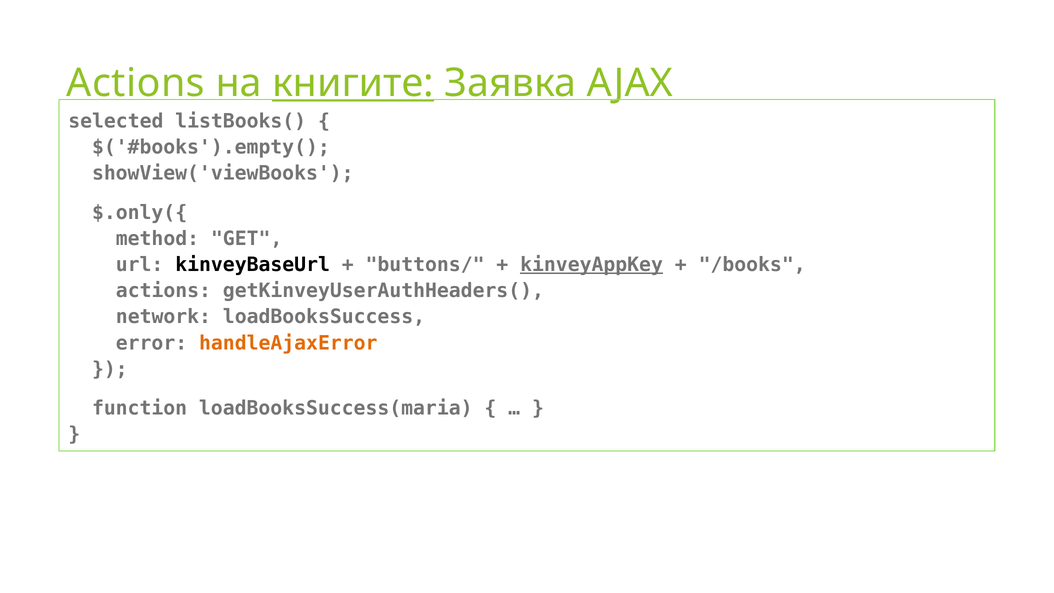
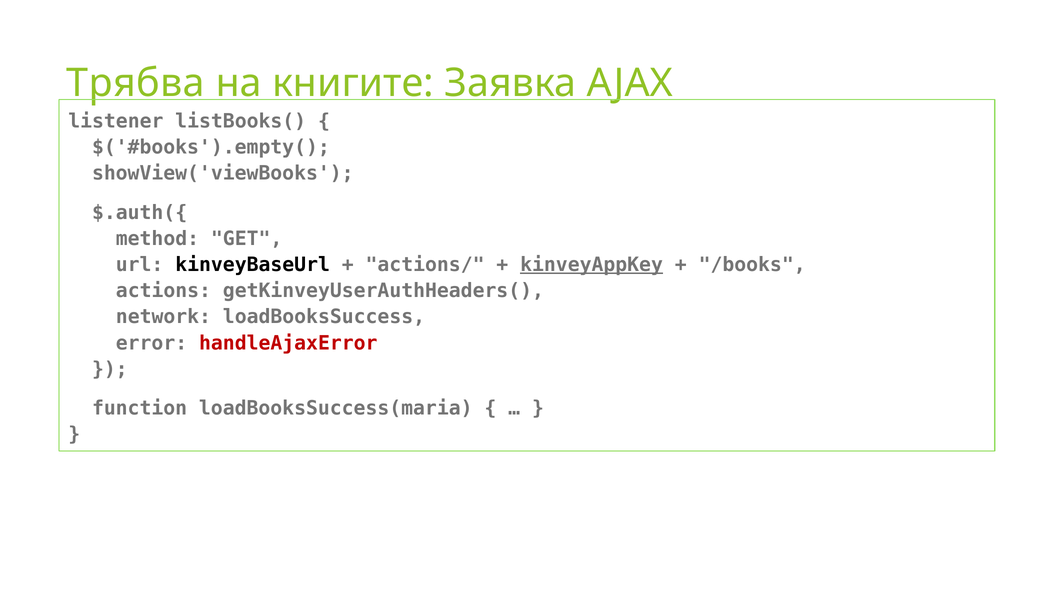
Actions at (136, 83): Actions -> Трябва
книгите underline: present -> none
selected: selected -> listener
$.only({: $.only({ -> $.auth({
buttons/: buttons/ -> actions/
handleAjaxError colour: orange -> red
